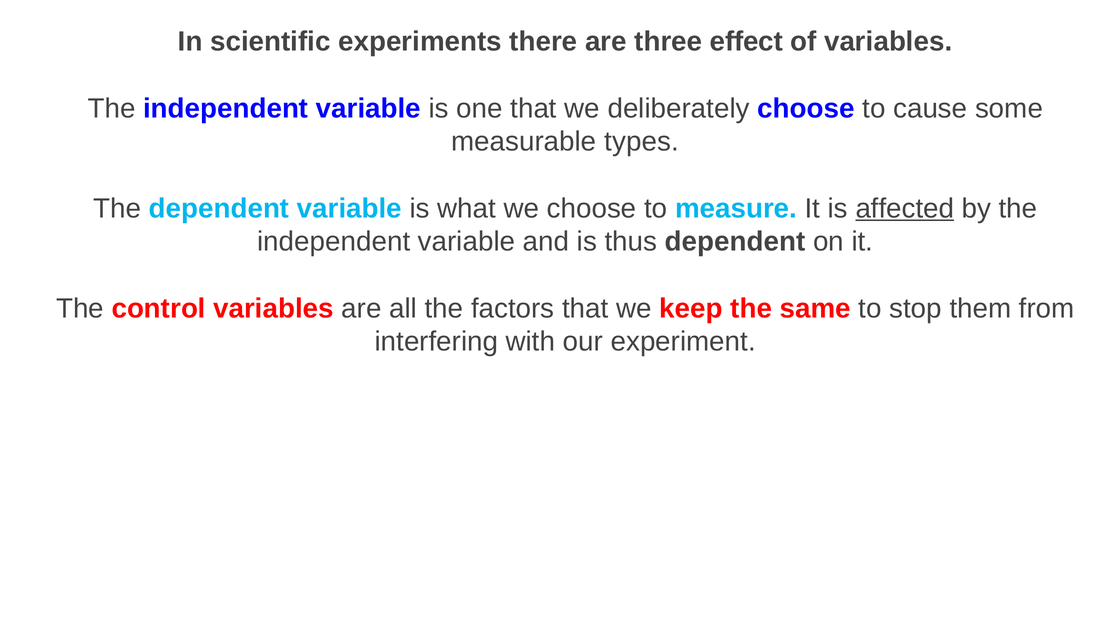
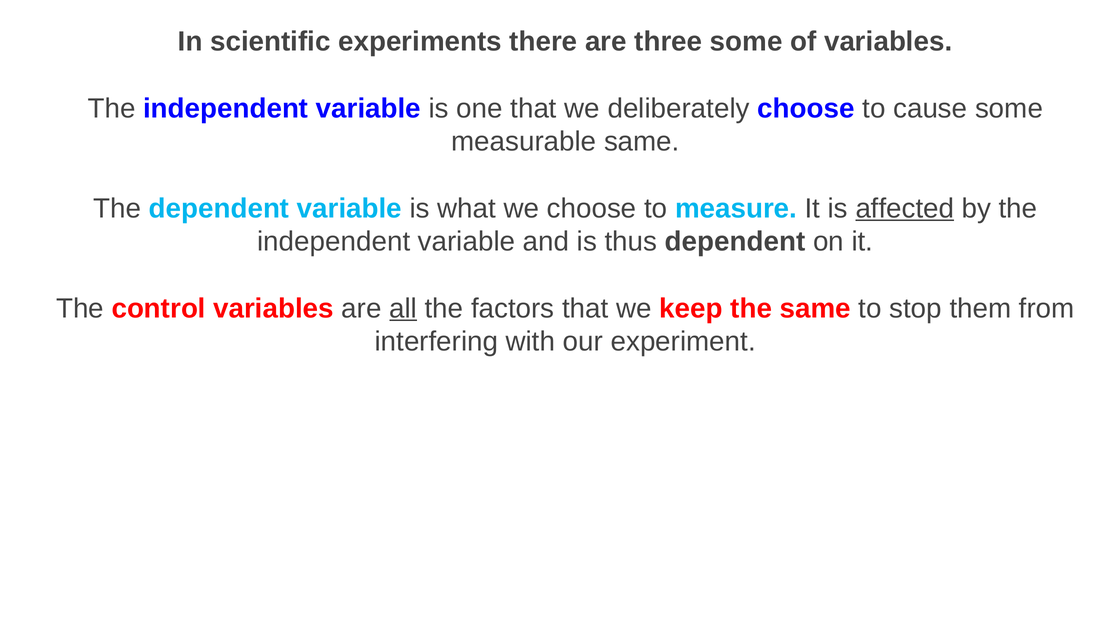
three effect: effect -> some
measurable types: types -> same
all underline: none -> present
